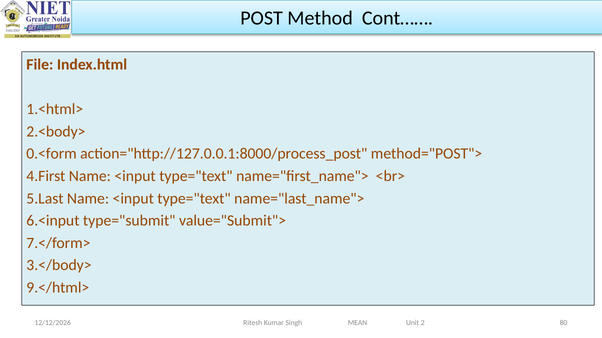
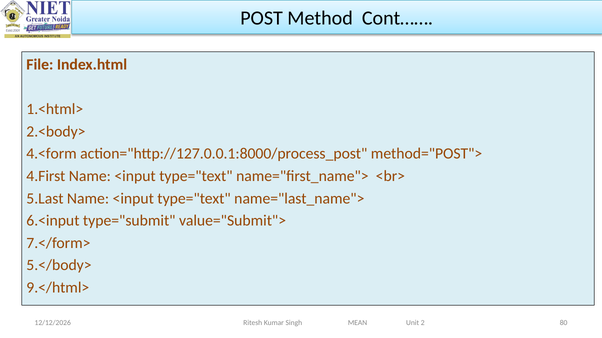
0.<form: 0.<form -> 4.<form
3.</body>: 3.</body> -> 5.</body>
